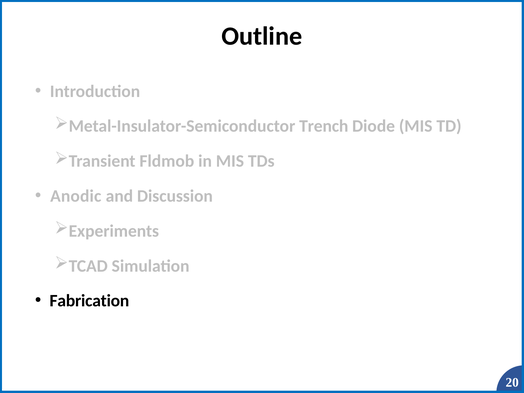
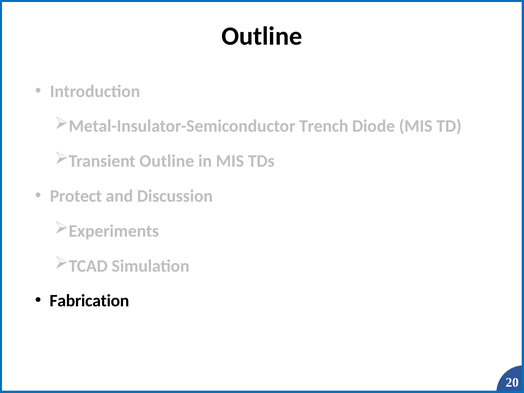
Transient Fldmob: Fldmob -> Outline
Anodic: Anodic -> Protect
